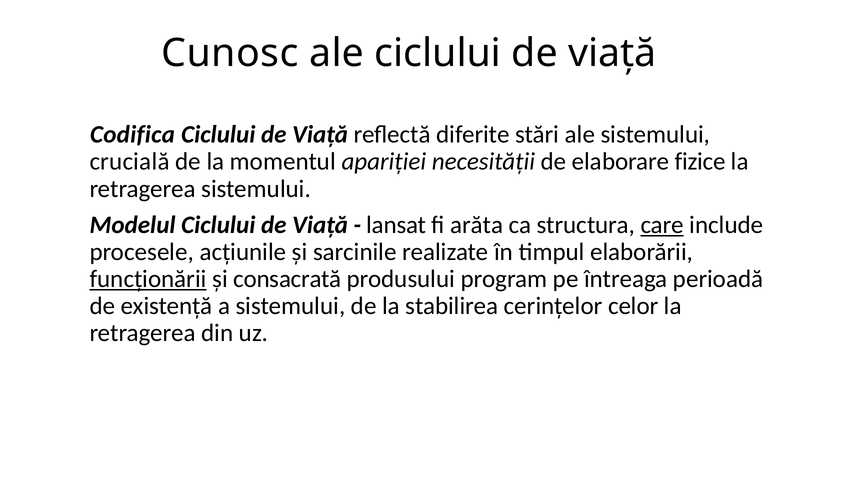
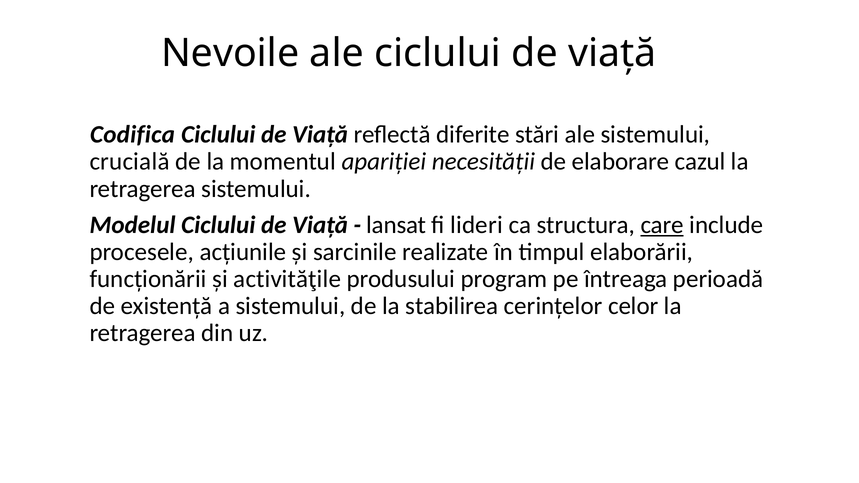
Cunosc: Cunosc -> Nevoile
fizice: fizice -> cazul
arăta: arăta -> lideri
funcționării underline: present -> none
consacrată: consacrată -> activităţile
